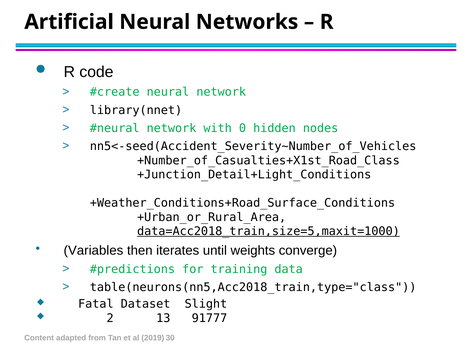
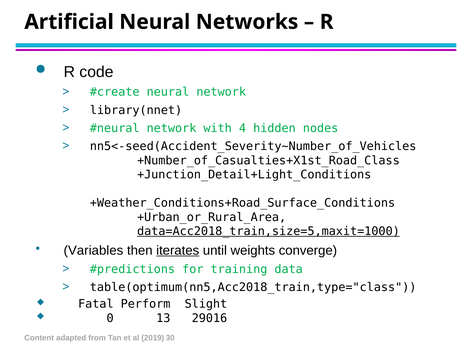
0: 0 -> 4
iterates underline: none -> present
table(neurons(nn5,Acc2018_train,type="class: table(neurons(nn5,Acc2018_train,type="class -> table(optimum(nn5,Acc2018_train,type="class
Dataset: Dataset -> Perform
2: 2 -> 0
91777: 91777 -> 29016
